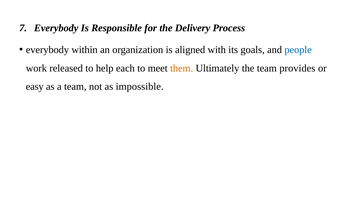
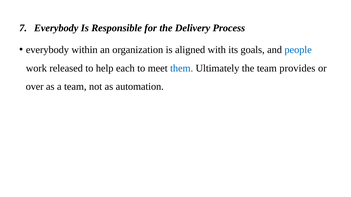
them colour: orange -> blue
easy: easy -> over
impossible: impossible -> automation
